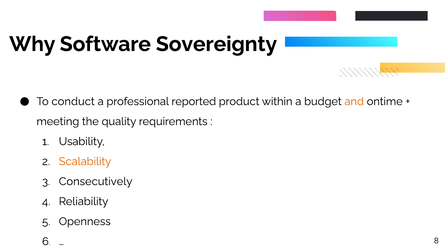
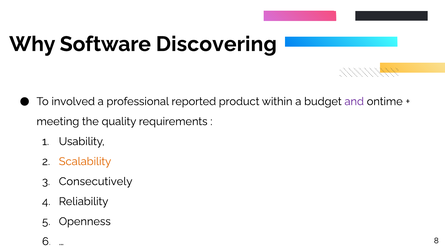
Sovereignty: Sovereignty -> Discovering
conduct: conduct -> involved
and colour: orange -> purple
